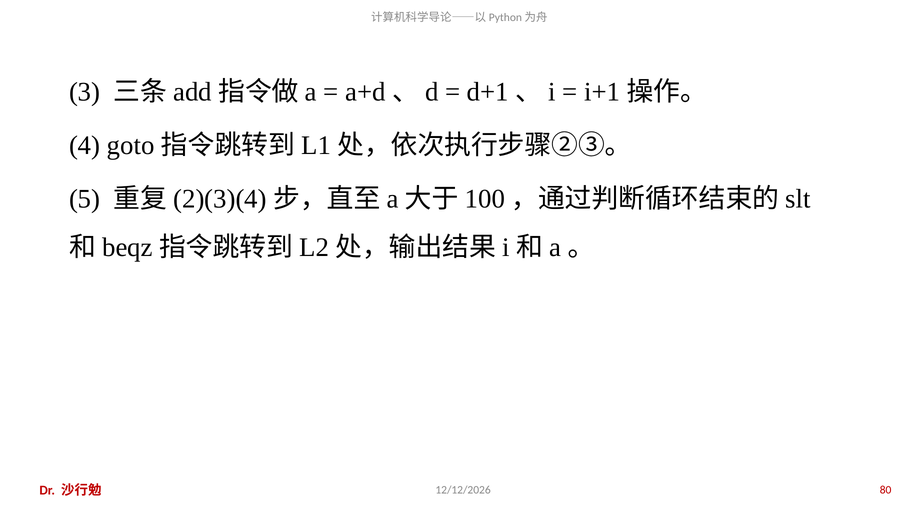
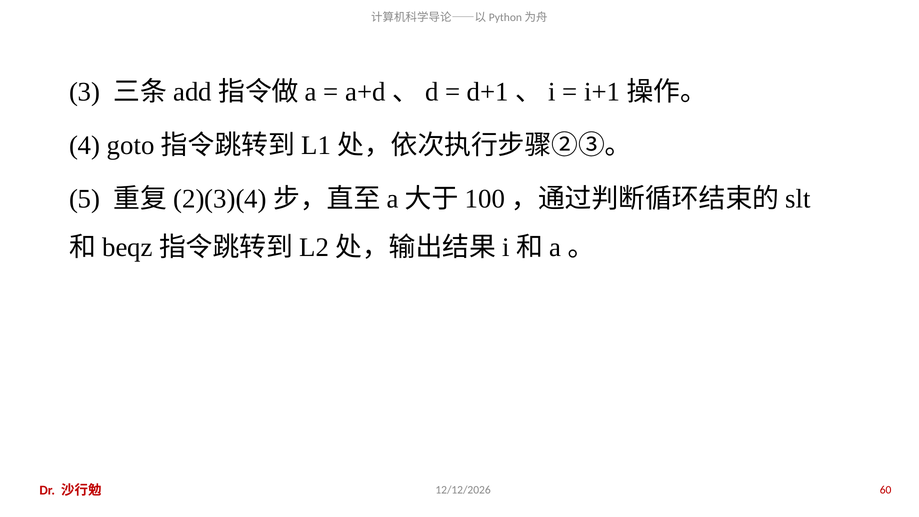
80: 80 -> 60
